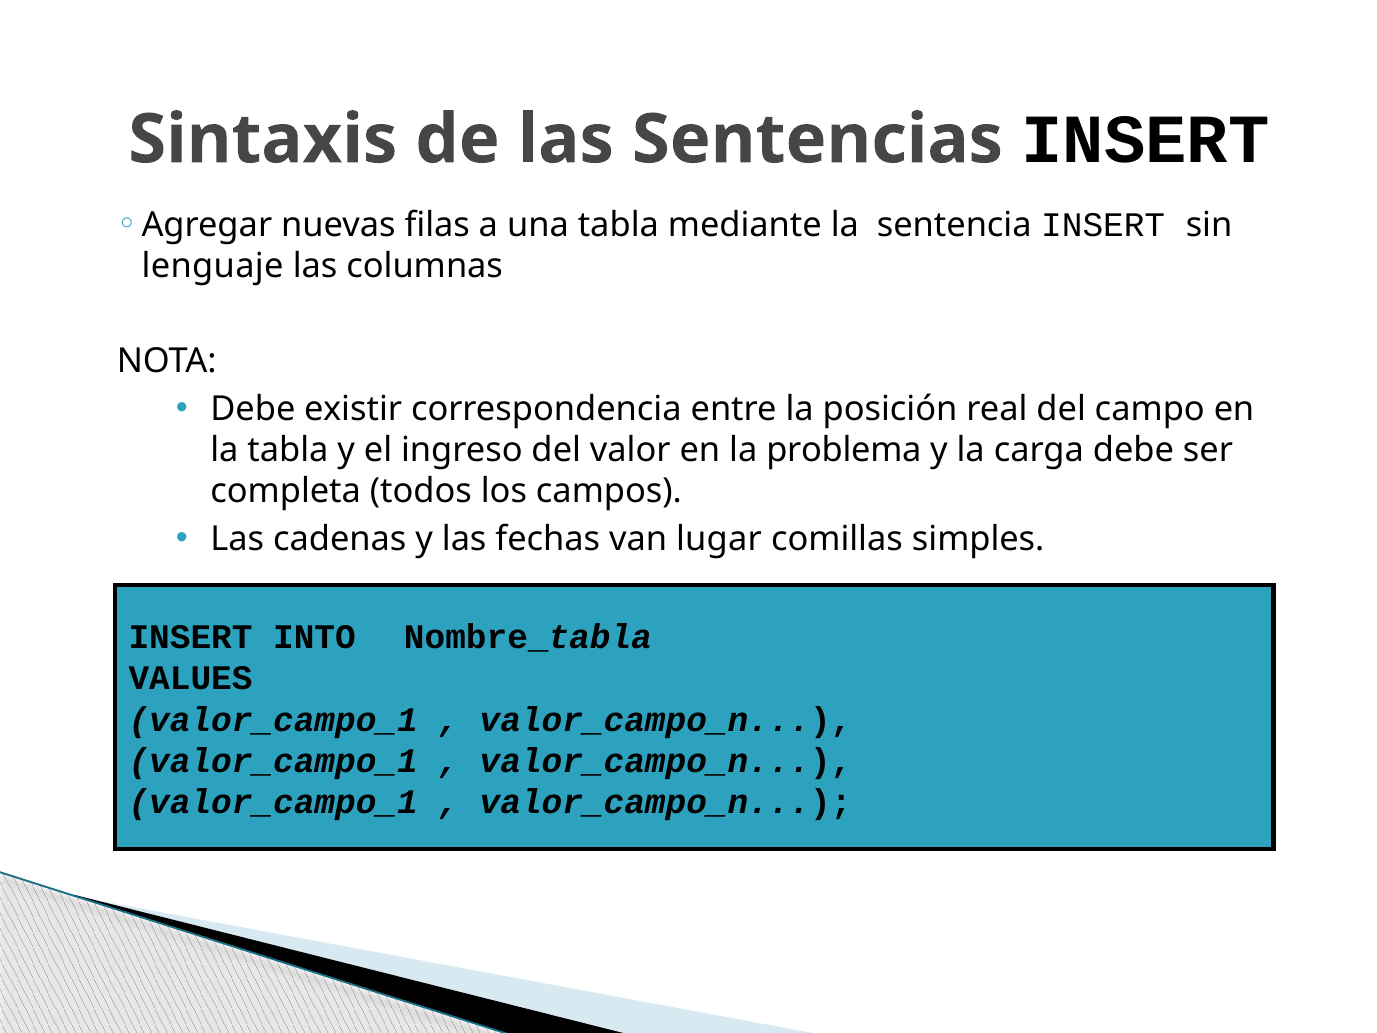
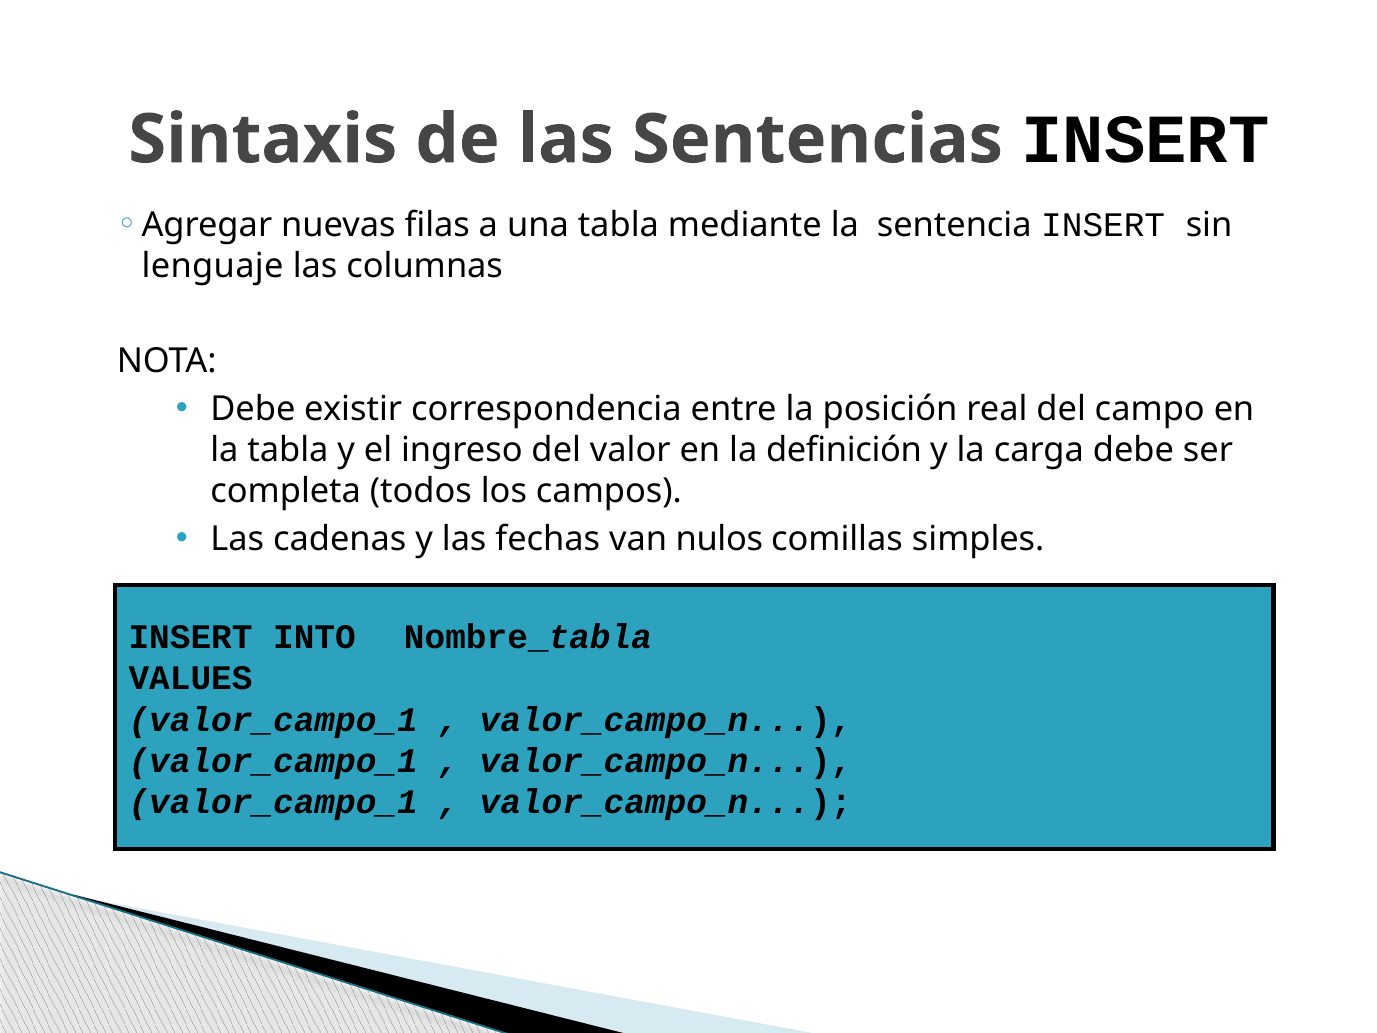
problema: problema -> definición
lugar: lugar -> nulos
